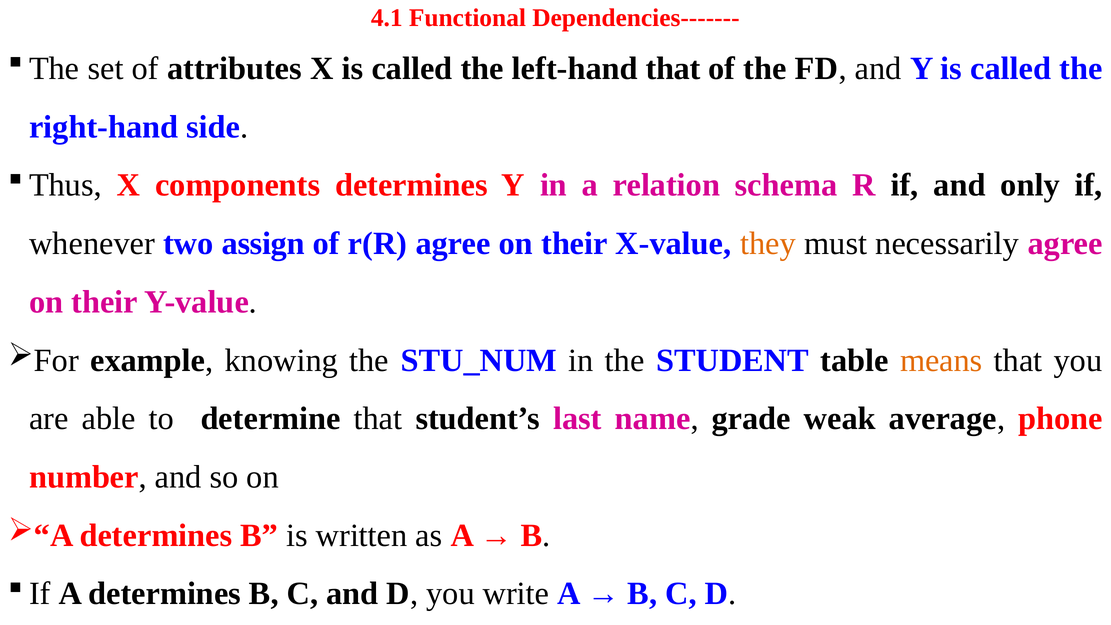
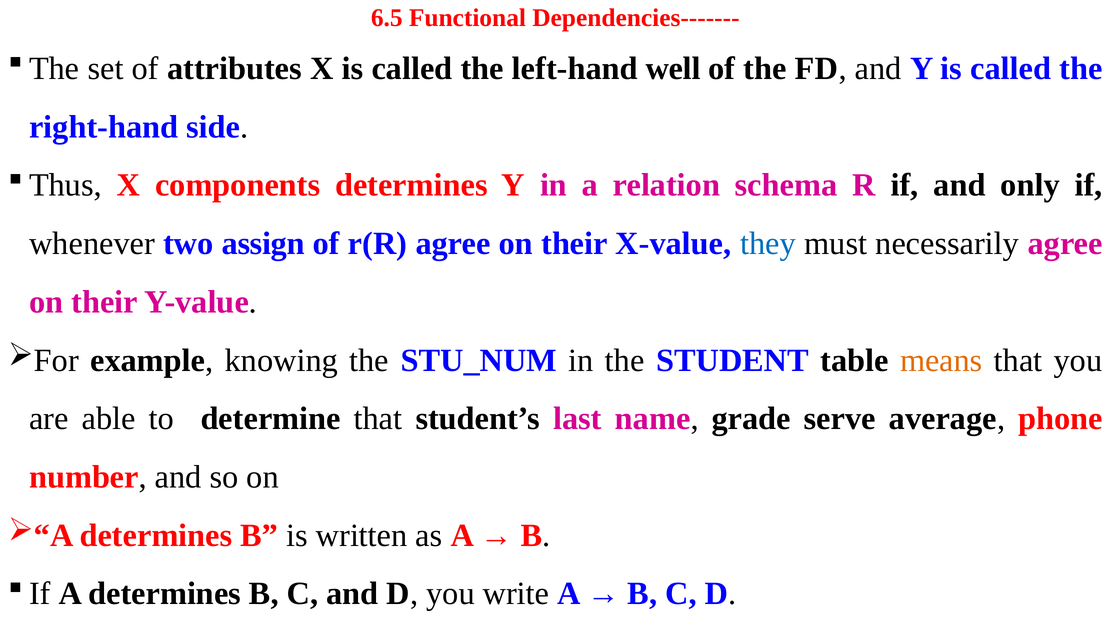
4.1: 4.1 -> 6.5
left-hand that: that -> well
they colour: orange -> blue
weak: weak -> serve
